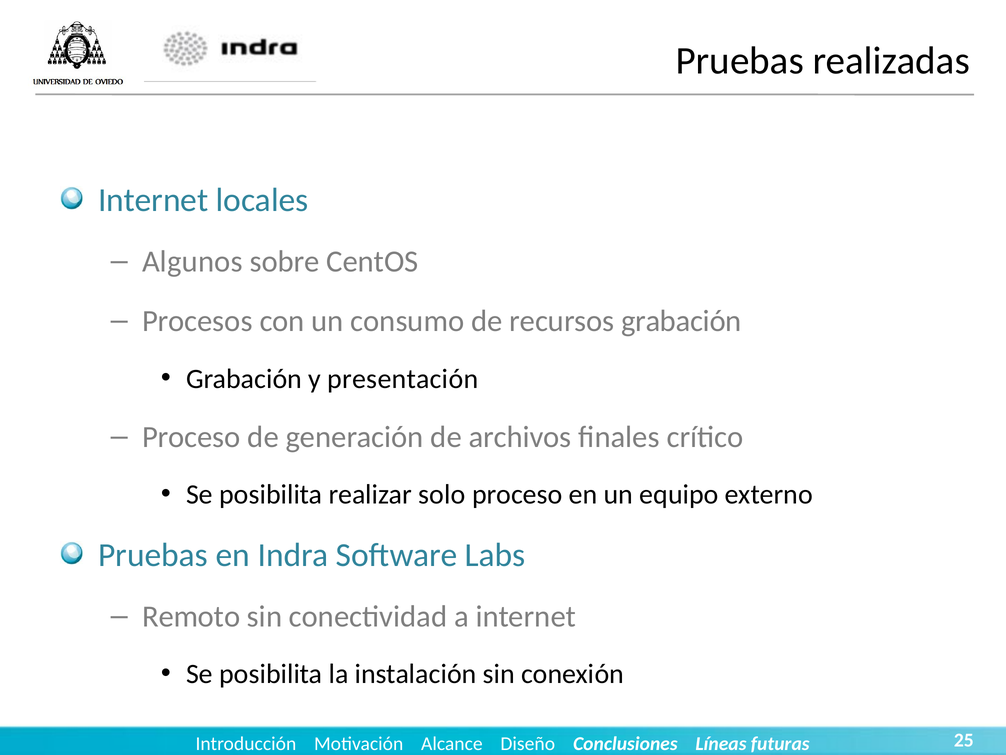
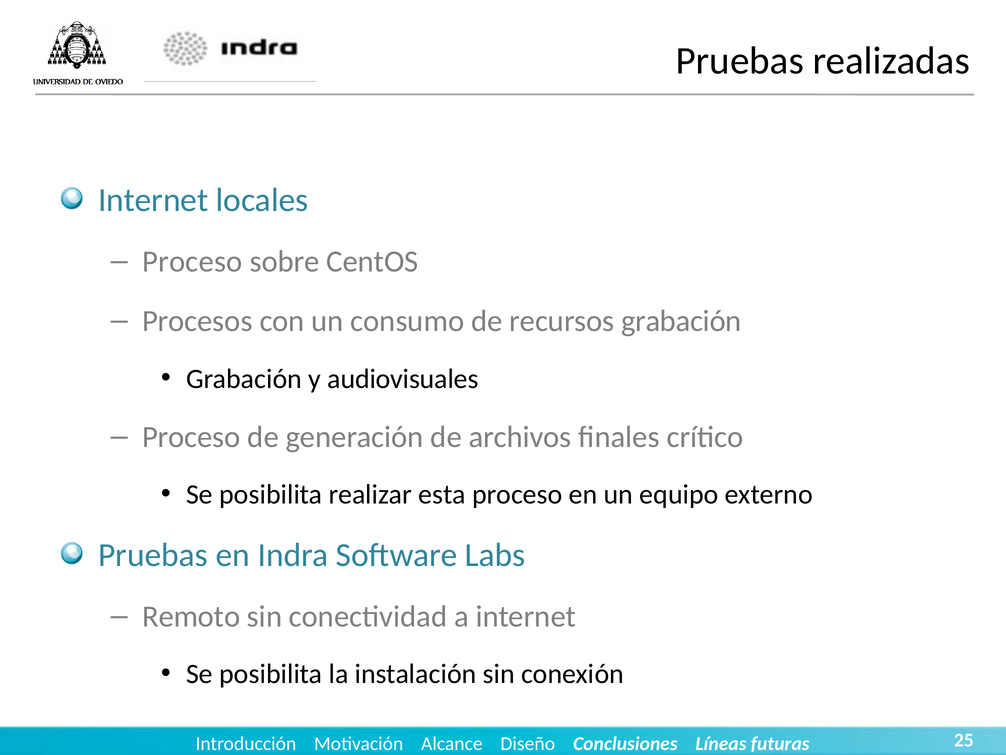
Algunos at (192, 261): Algunos -> Proceso
presentación: presentación -> audiovisuales
solo: solo -> esta
